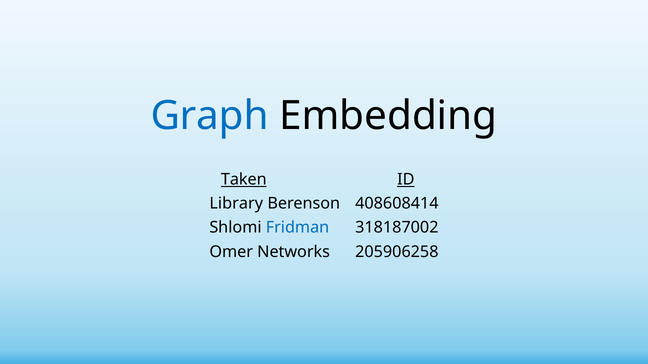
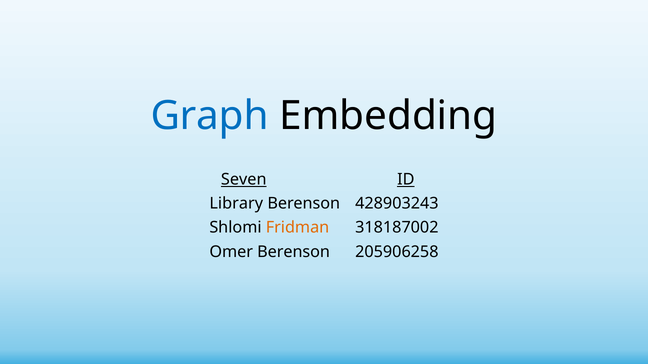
Taken: Taken -> Seven
408608414: 408608414 -> 428903243
Fridman colour: blue -> orange
Omer Networks: Networks -> Berenson
